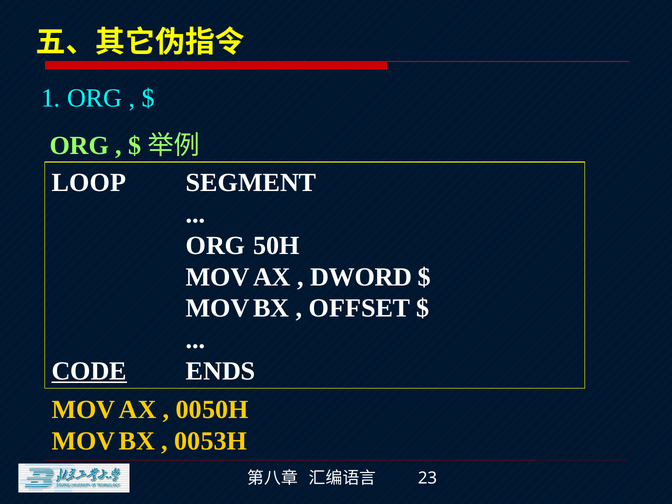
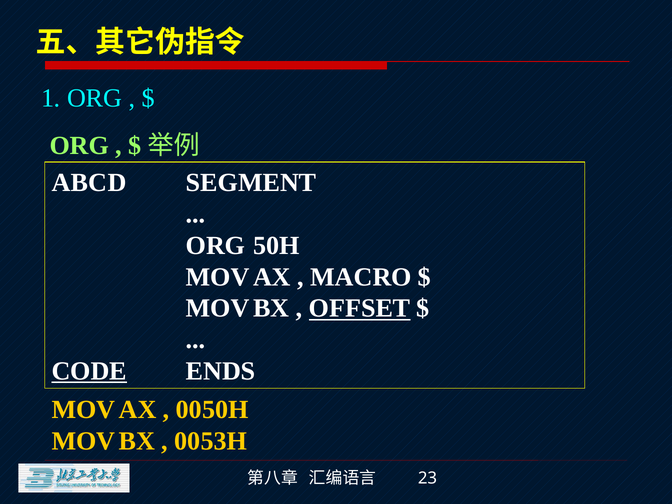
LOOP: LOOP -> ABCD
DWORD: DWORD -> MACRO
OFFSET underline: none -> present
